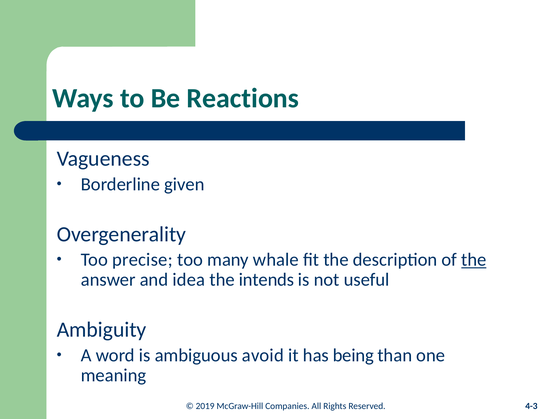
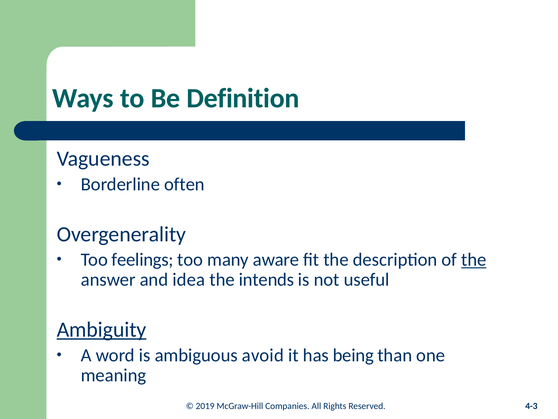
Reactions: Reactions -> Definition
given: given -> often
precise: precise -> feelings
whale: whale -> aware
Ambiguity underline: none -> present
